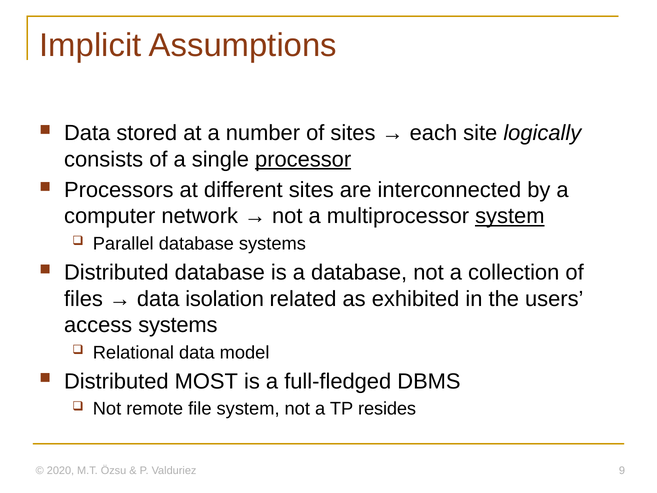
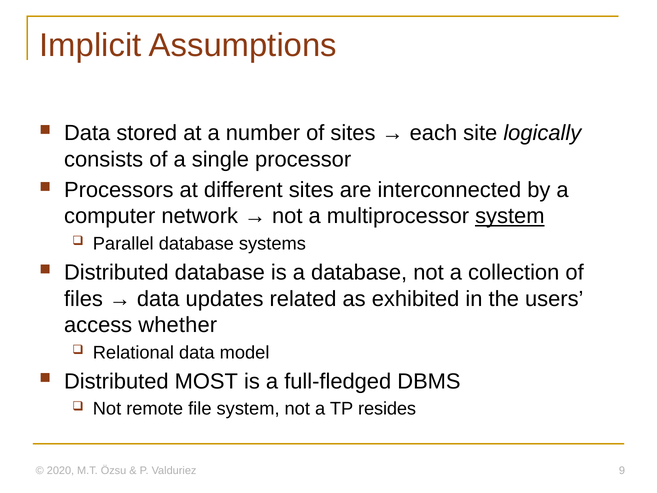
processor underline: present -> none
isolation: isolation -> updates
access systems: systems -> whether
